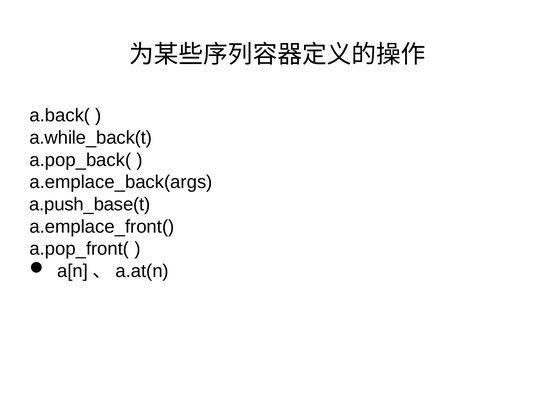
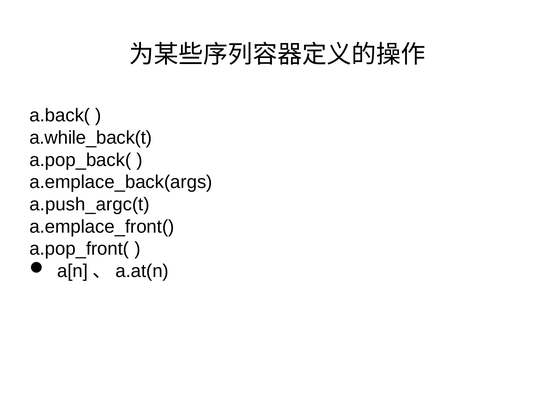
a.push_base(t: a.push_base(t -> a.push_argc(t
